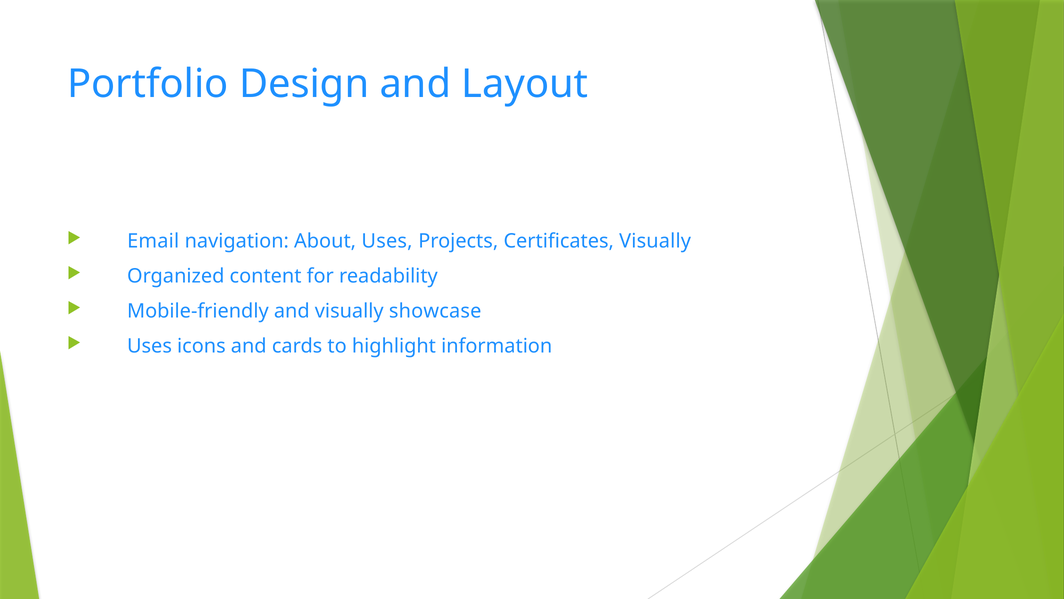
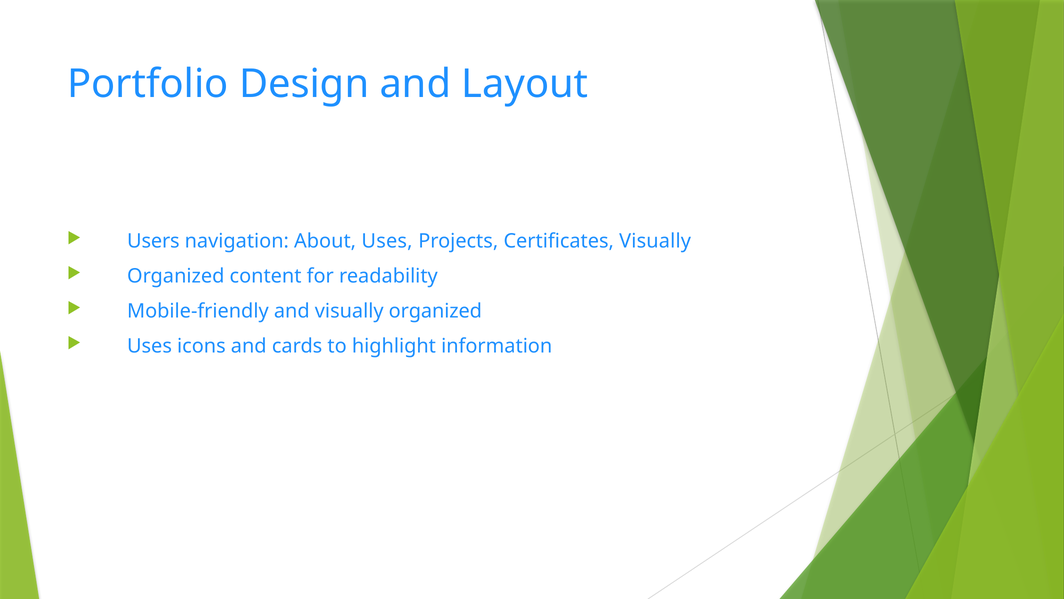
Email: Email -> Users
visually showcase: showcase -> organized
